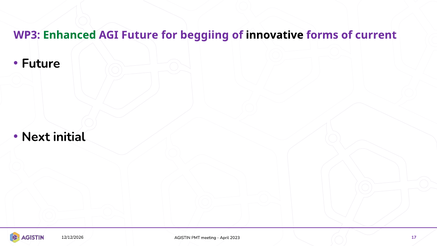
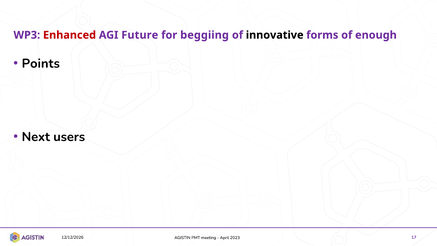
Enhanced colour: green -> red
current: current -> enough
Future at (41, 63): Future -> Points
initial: initial -> users
